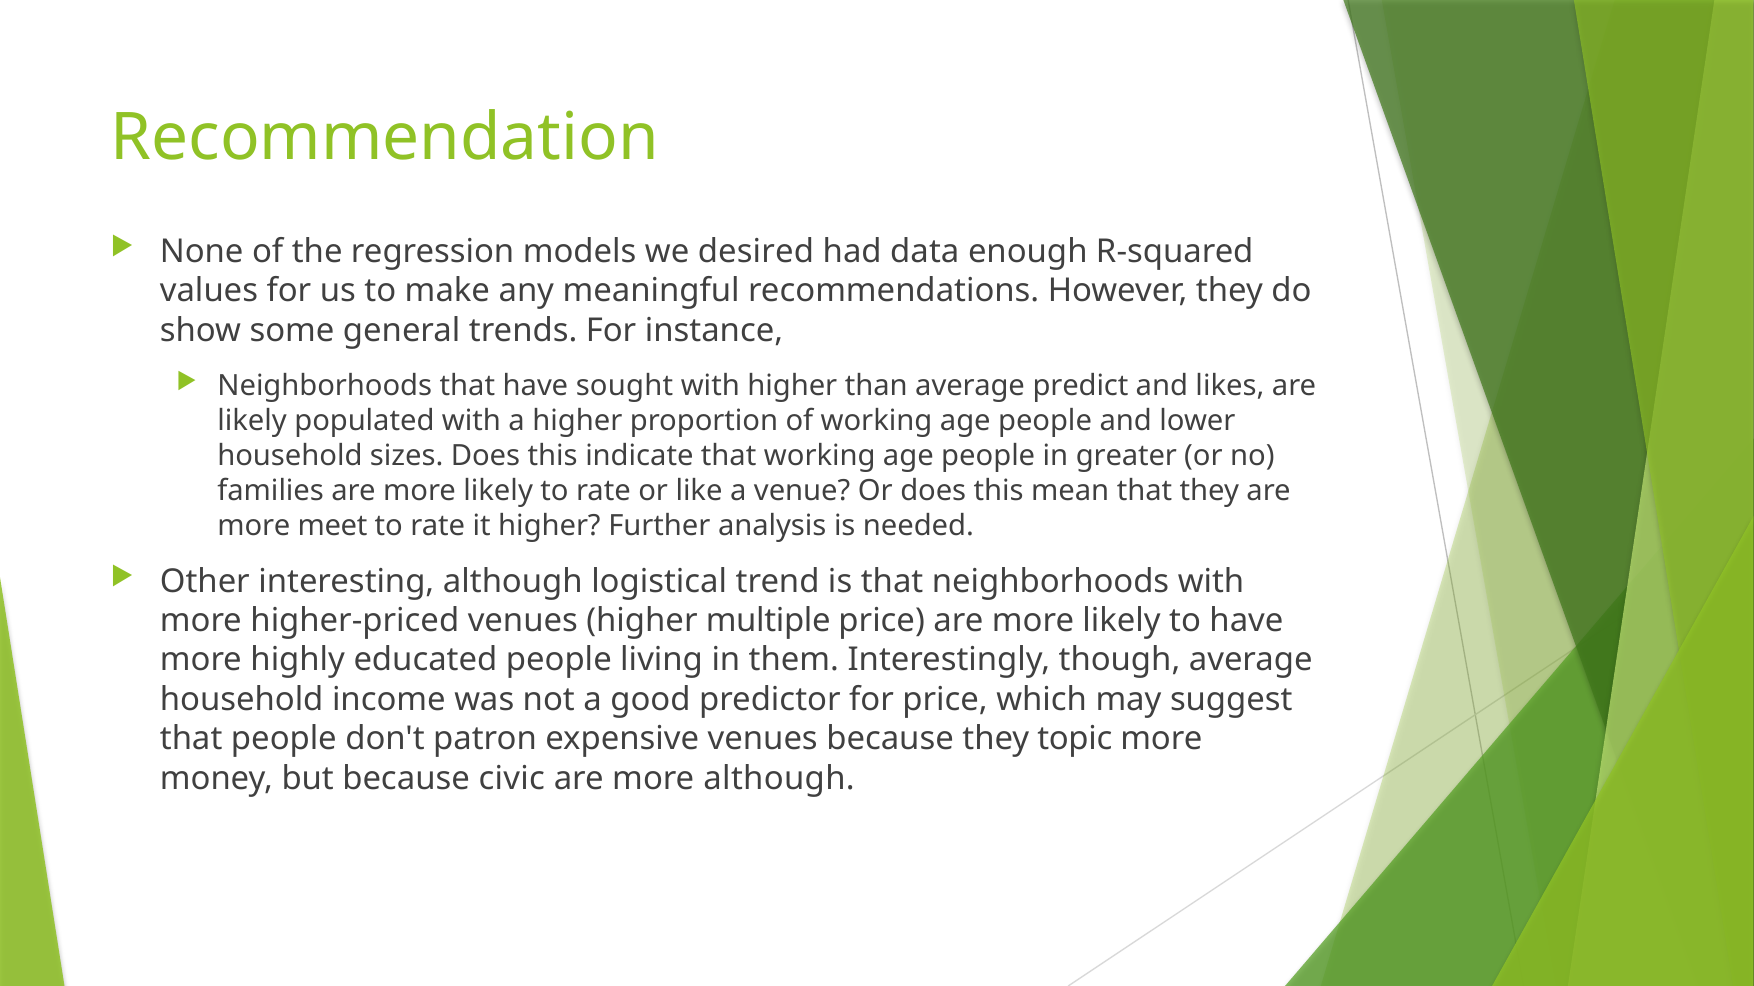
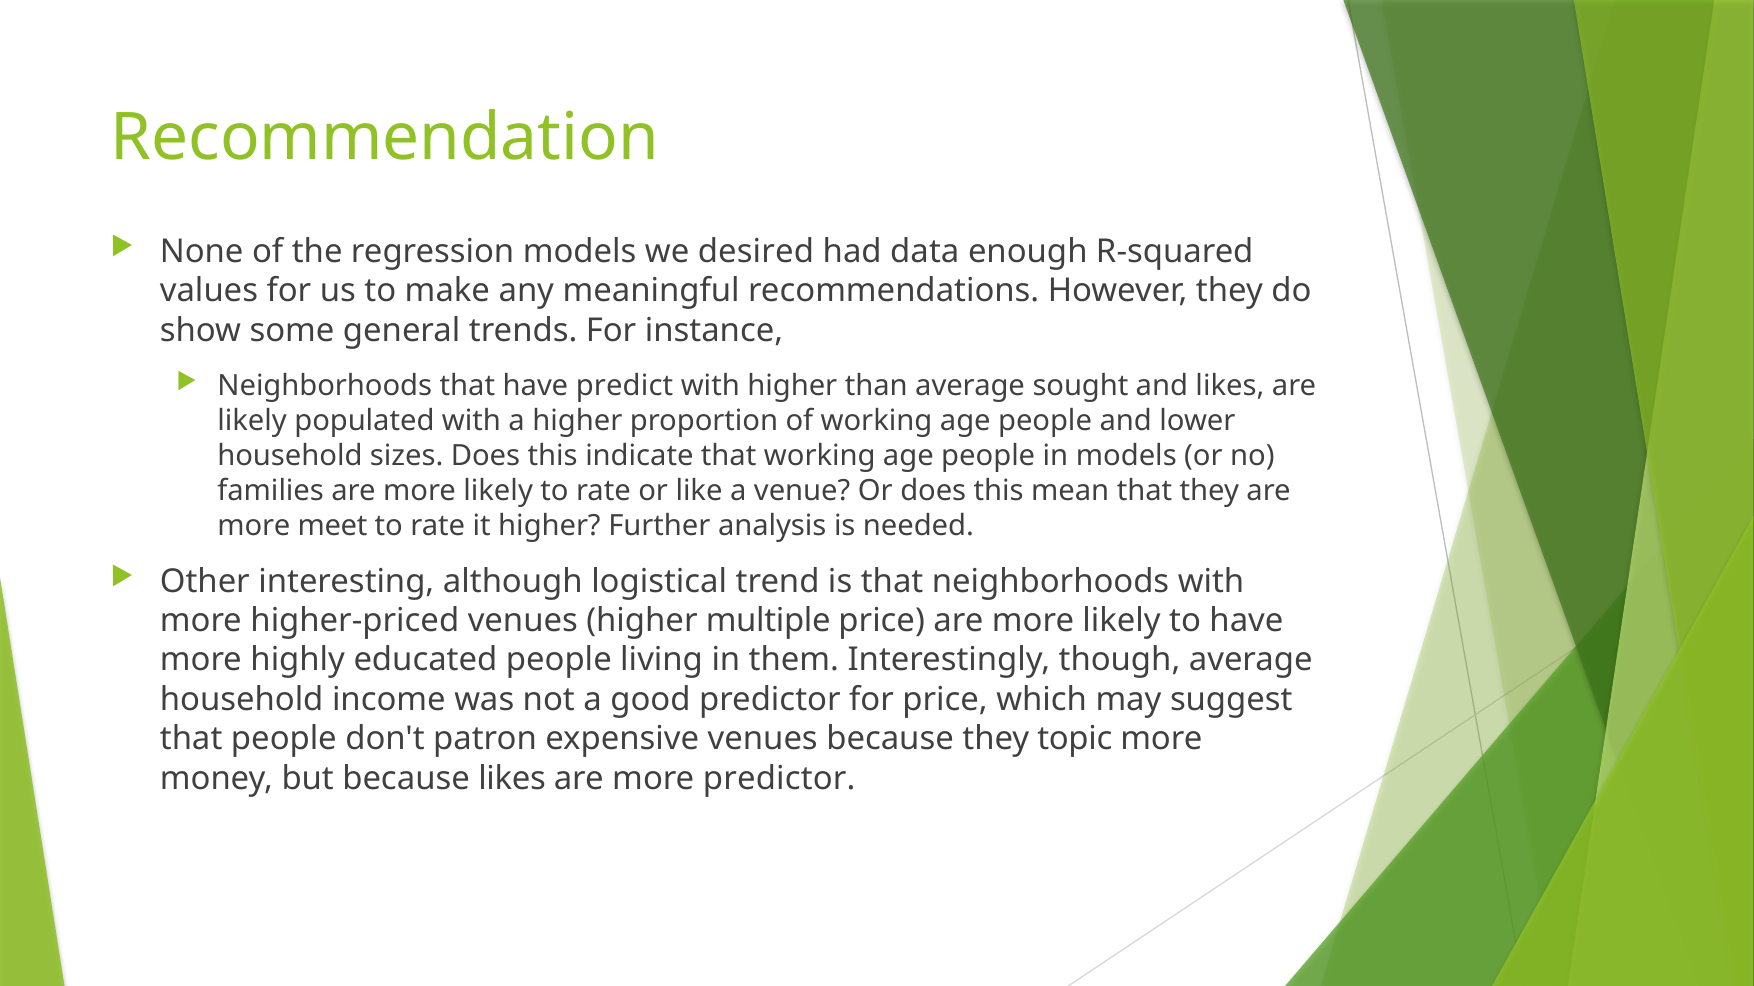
sought: sought -> predict
predict: predict -> sought
in greater: greater -> models
because civic: civic -> likes
more although: although -> predictor
